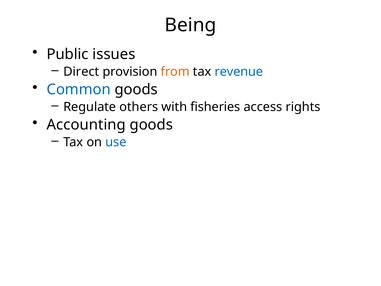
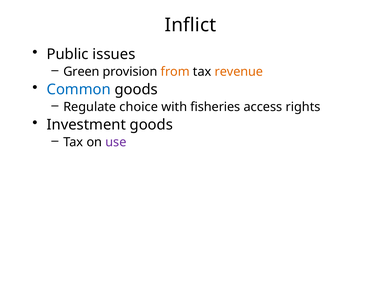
Being: Being -> Inflict
Direct: Direct -> Green
revenue colour: blue -> orange
others: others -> choice
Accounting: Accounting -> Investment
use colour: blue -> purple
